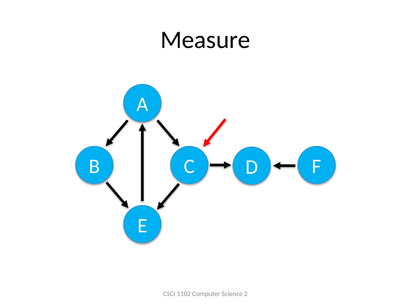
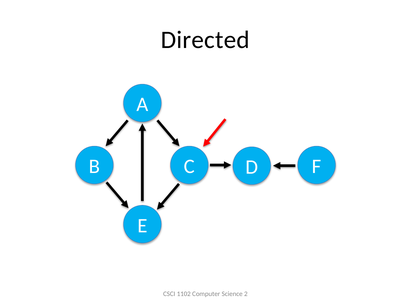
Measure: Measure -> Directed
